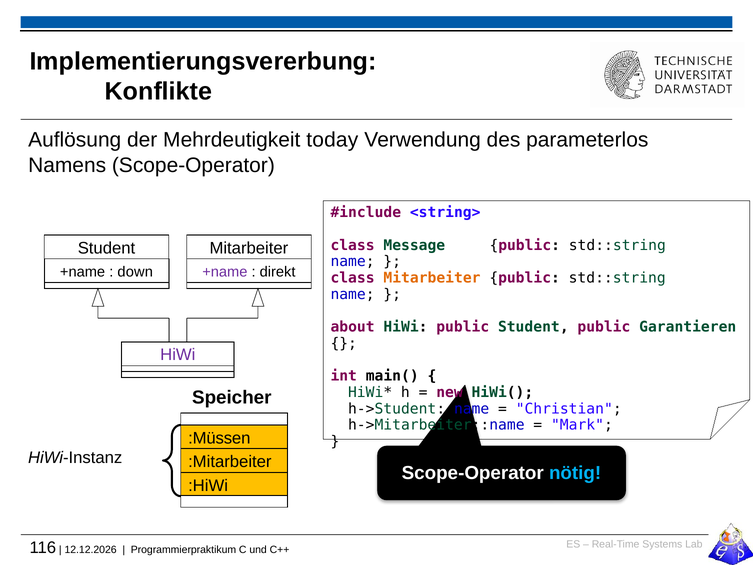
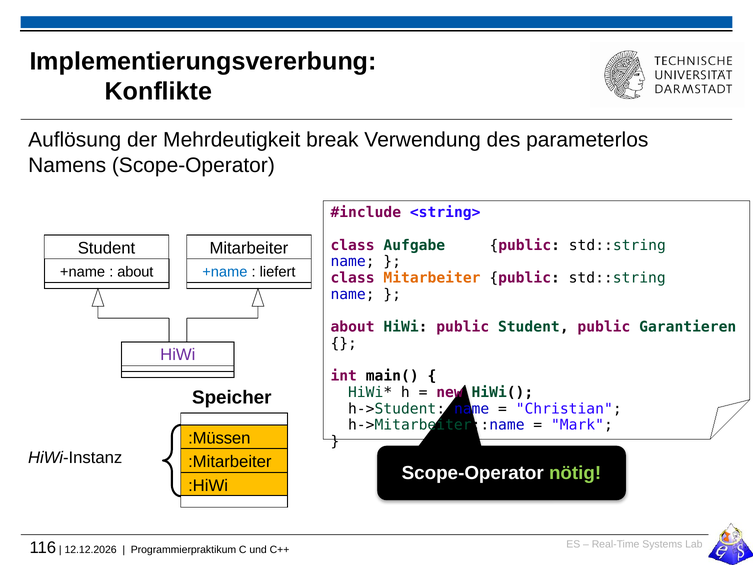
today: today -> break
Message: Message -> Aufgabe
down at (135, 272): down -> about
+name at (225, 272) colour: purple -> blue
direkt: direkt -> liefert
nötig colour: light blue -> light green
